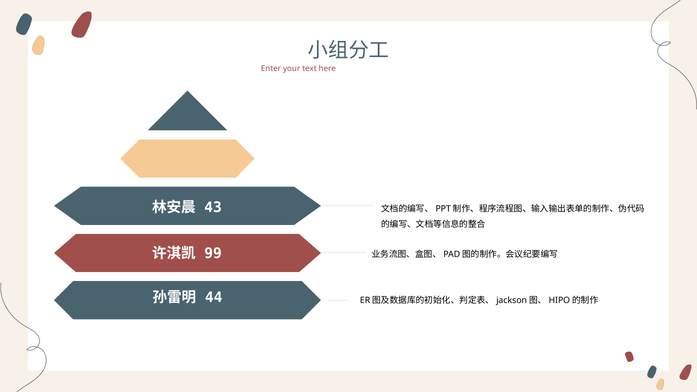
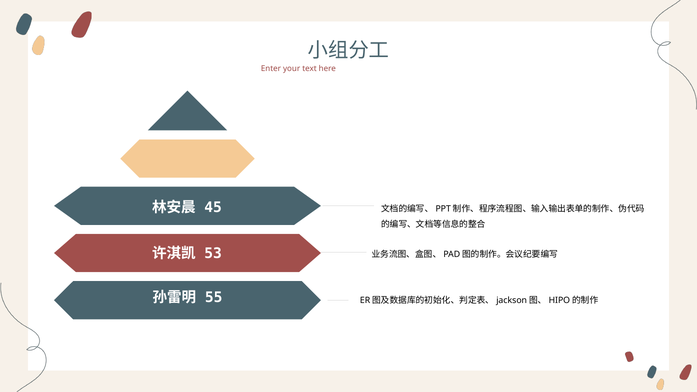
43: 43 -> 45
99: 99 -> 53
44: 44 -> 55
